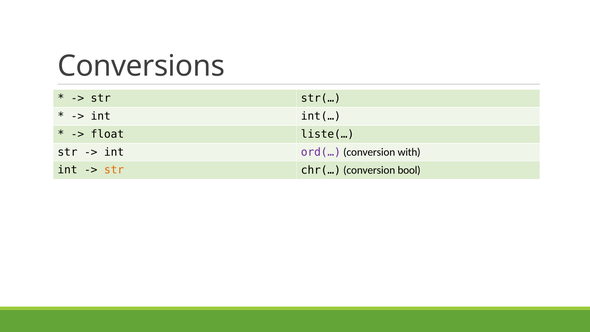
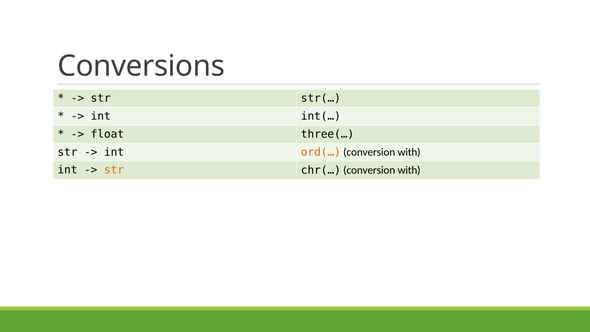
liste(…: liste(… -> three(…
ord(… colour: purple -> orange
chr(… conversion bool: bool -> with
